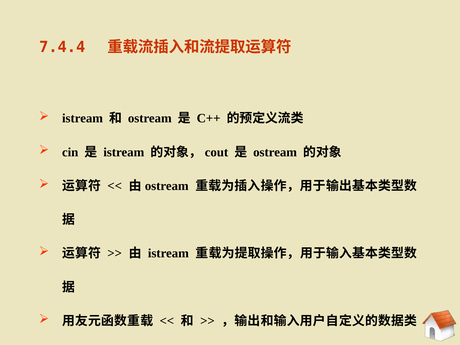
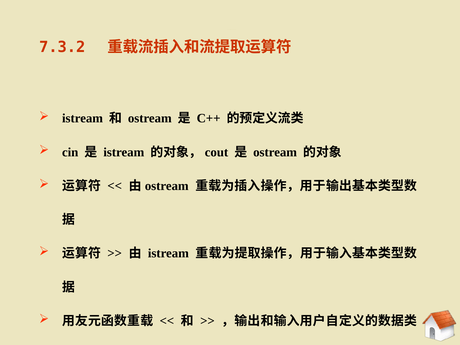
7.4.4: 7.4.4 -> 7.3.2
